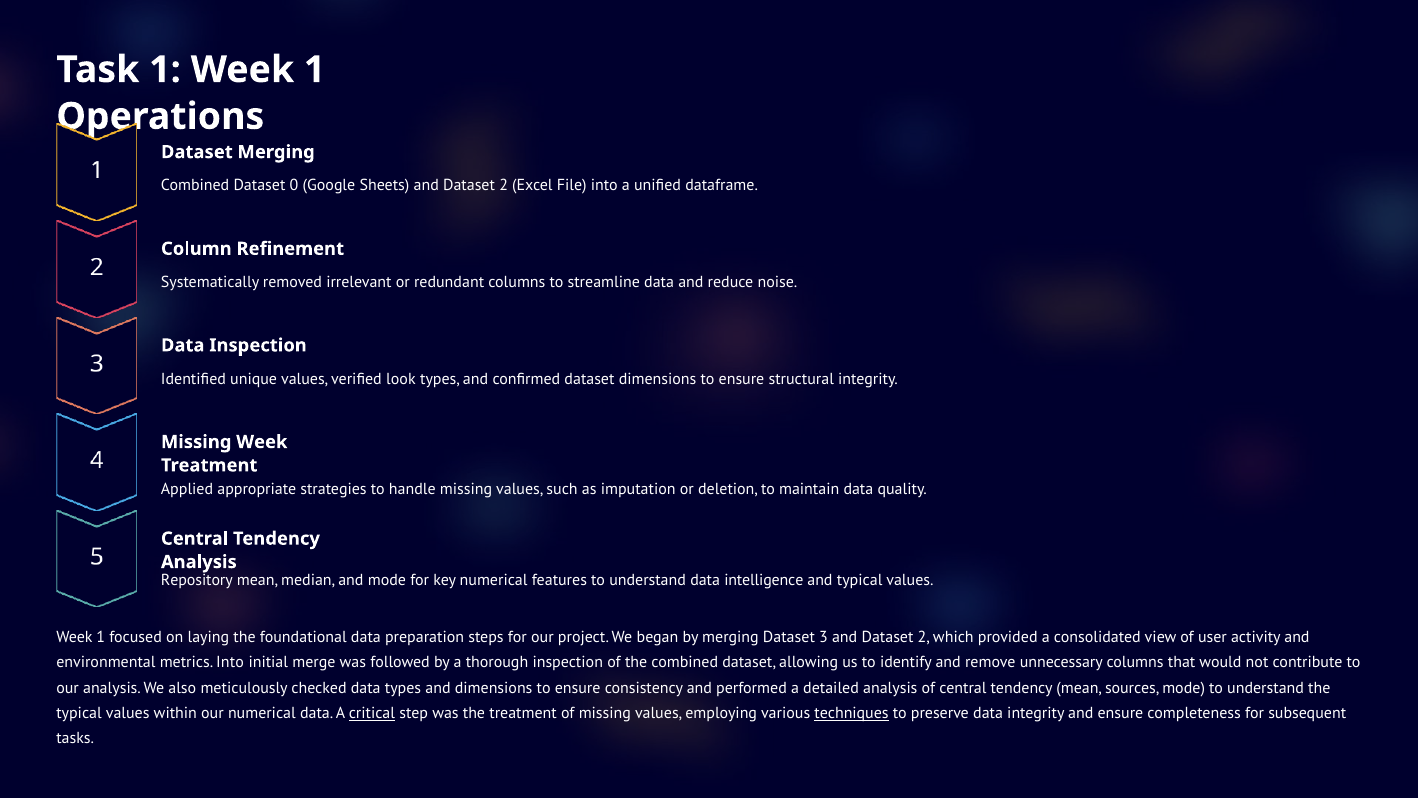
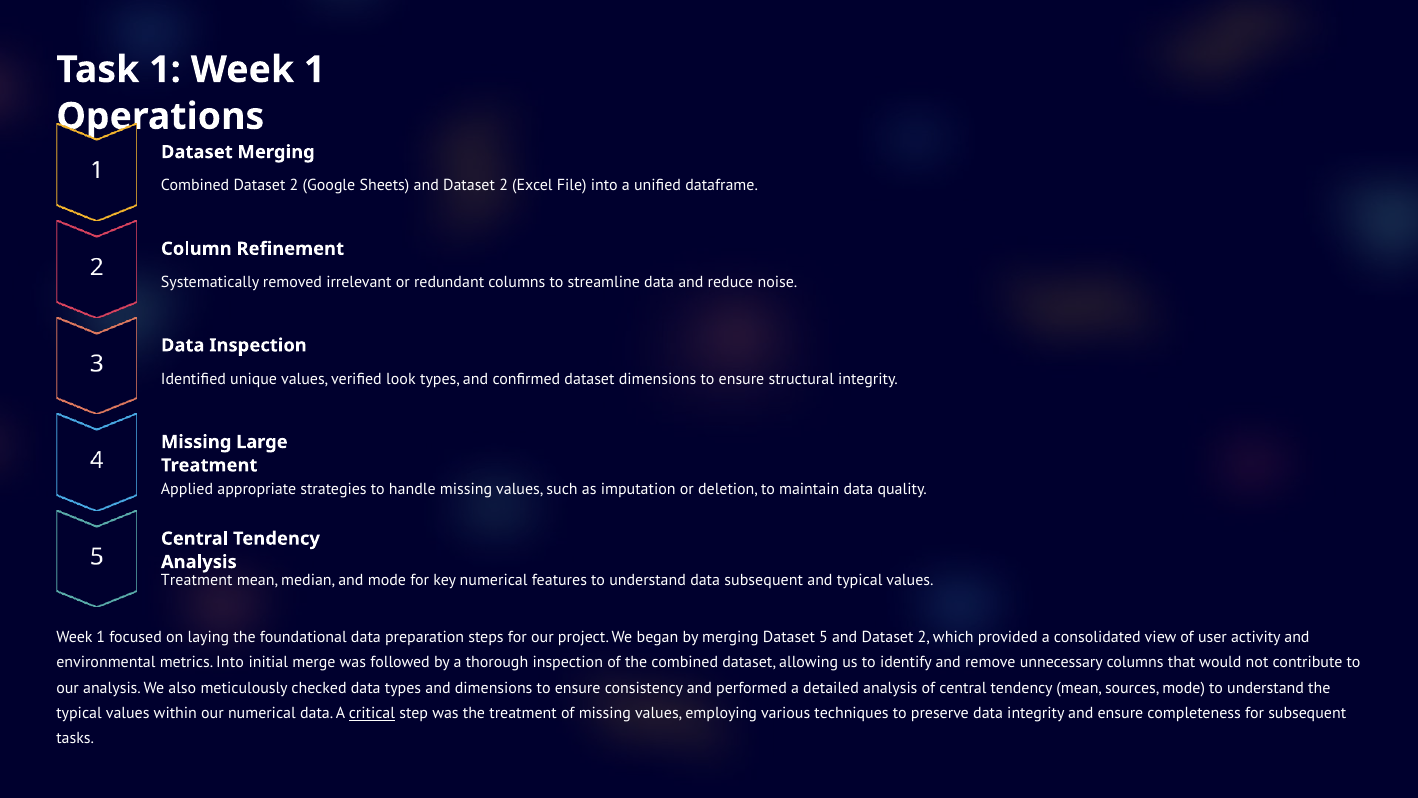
Combined Dataset 0: 0 -> 2
Missing Week: Week -> Large
Repository at (197, 580): Repository -> Treatment
data intelligence: intelligence -> subsequent
3: 3 -> 5
techniques underline: present -> none
